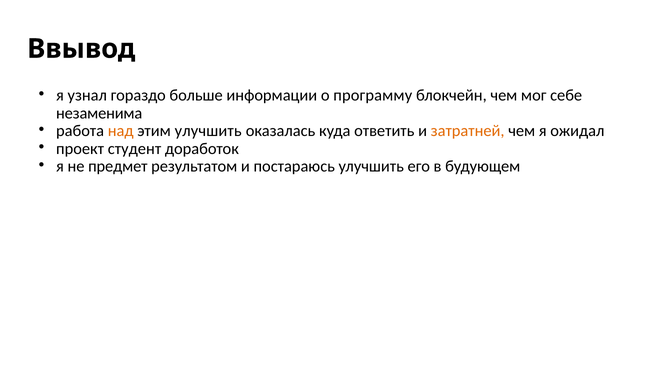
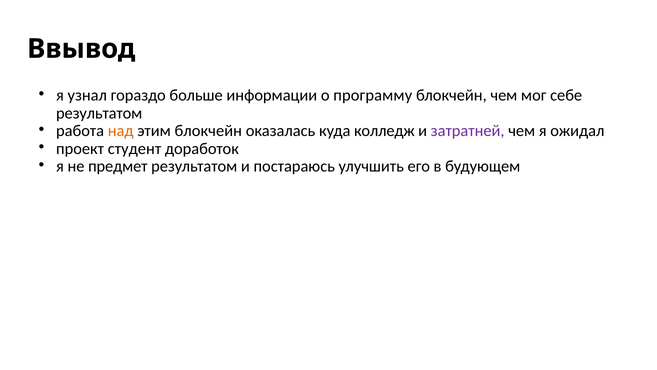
незаменима at (99, 113): незаменима -> результатом
этим улучшить: улучшить -> блокчейн
ответить: ответить -> колледж
затратней colour: orange -> purple
